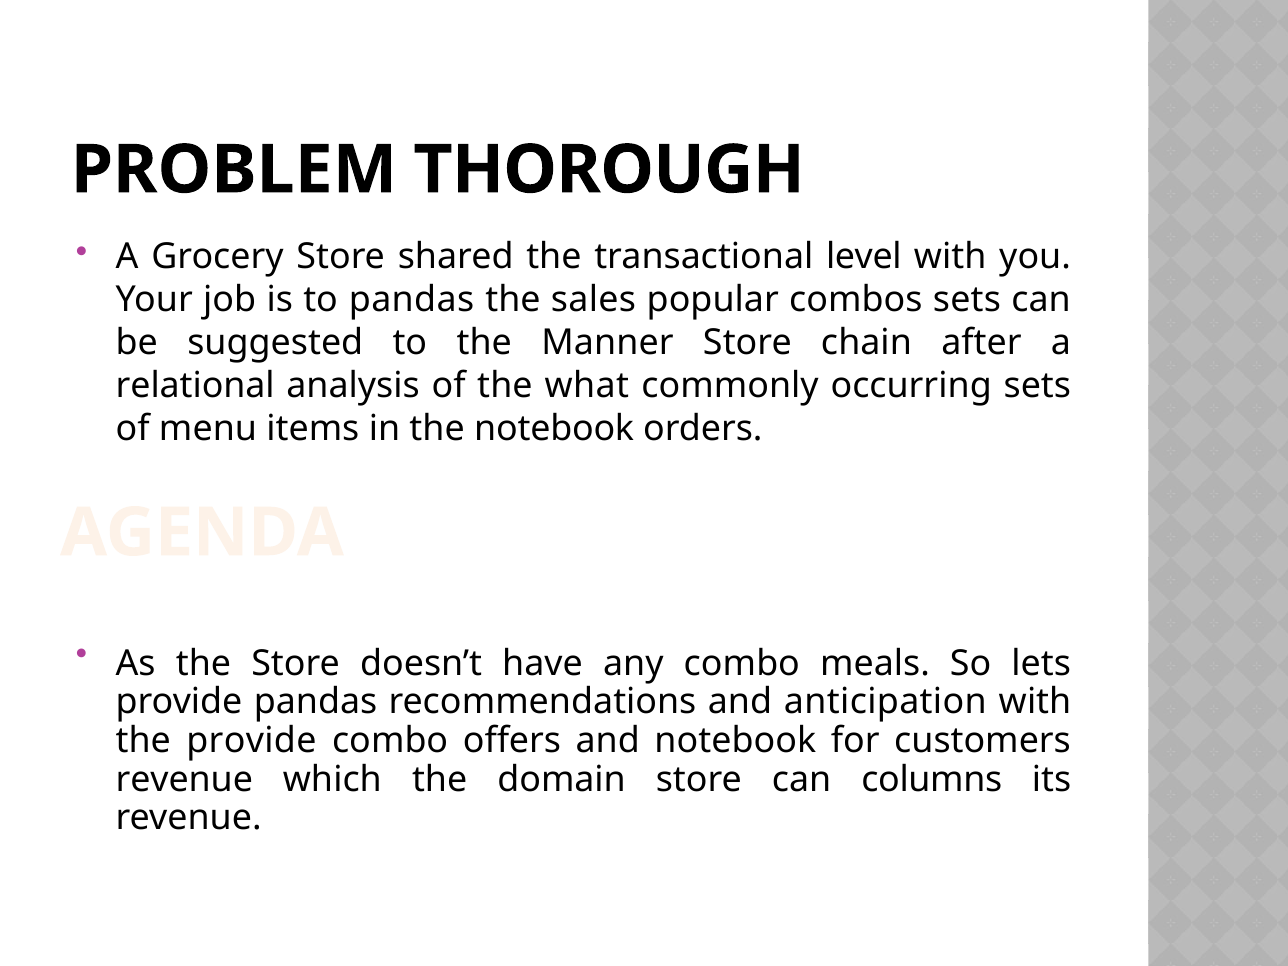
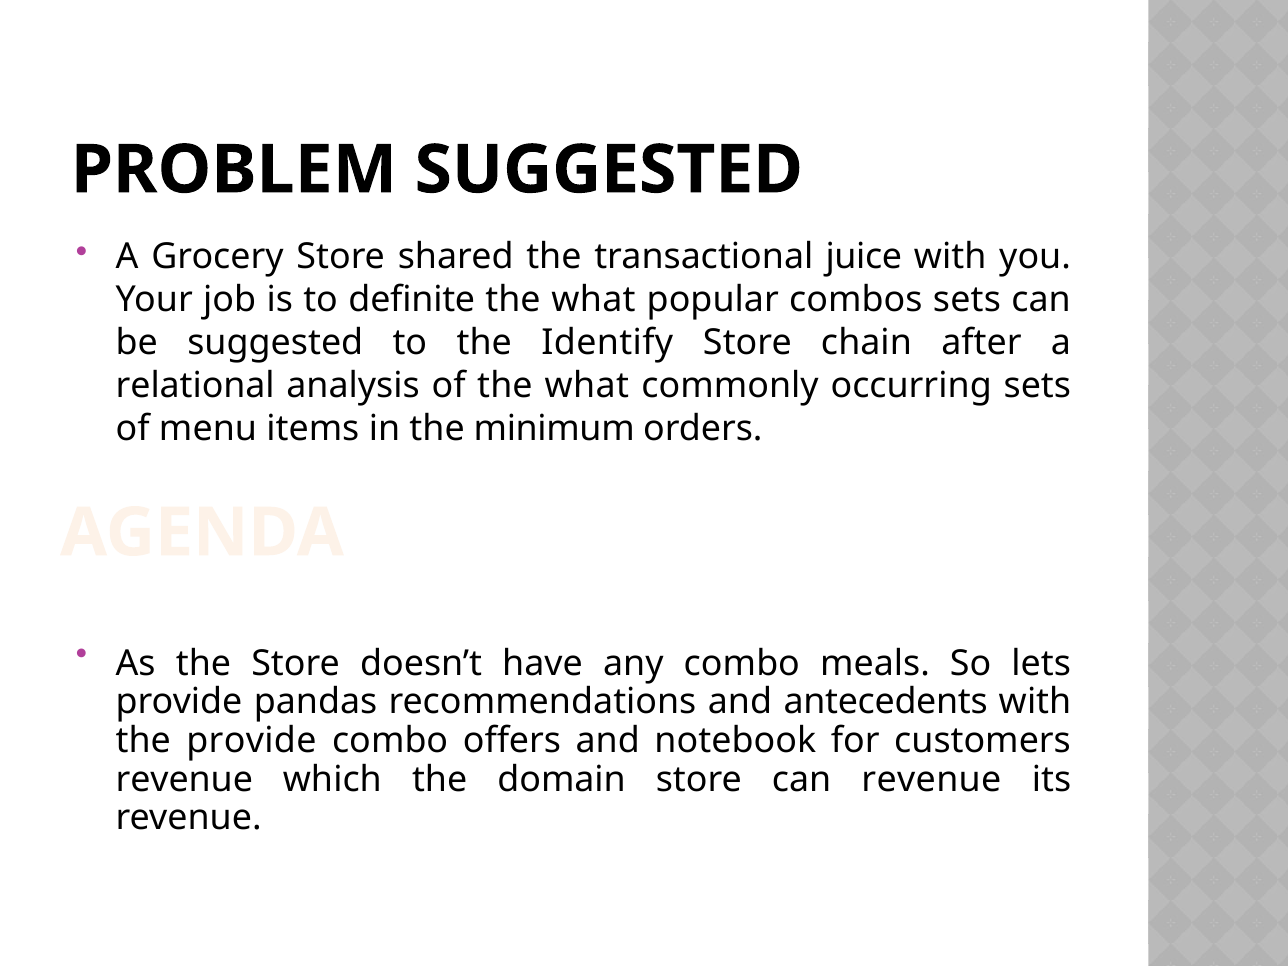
PROBLEM THOROUGH: THOROUGH -> SUGGESTED
level: level -> juice
to pandas: pandas -> definite
sales at (594, 300): sales -> what
Manner: Manner -> Identify
the notebook: notebook -> minimum
anticipation: anticipation -> antecedents
can columns: columns -> revenue
